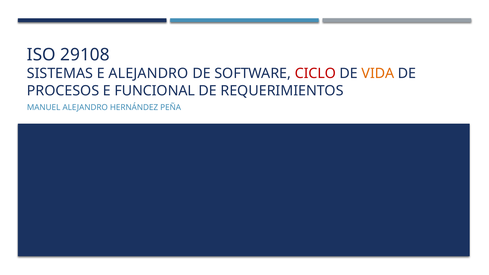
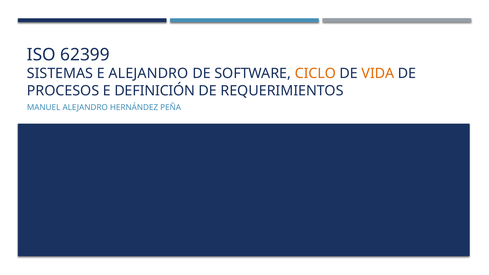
29108: 29108 -> 62399
CICLO colour: red -> orange
FUNCIONAL: FUNCIONAL -> DEFINICIÓN
